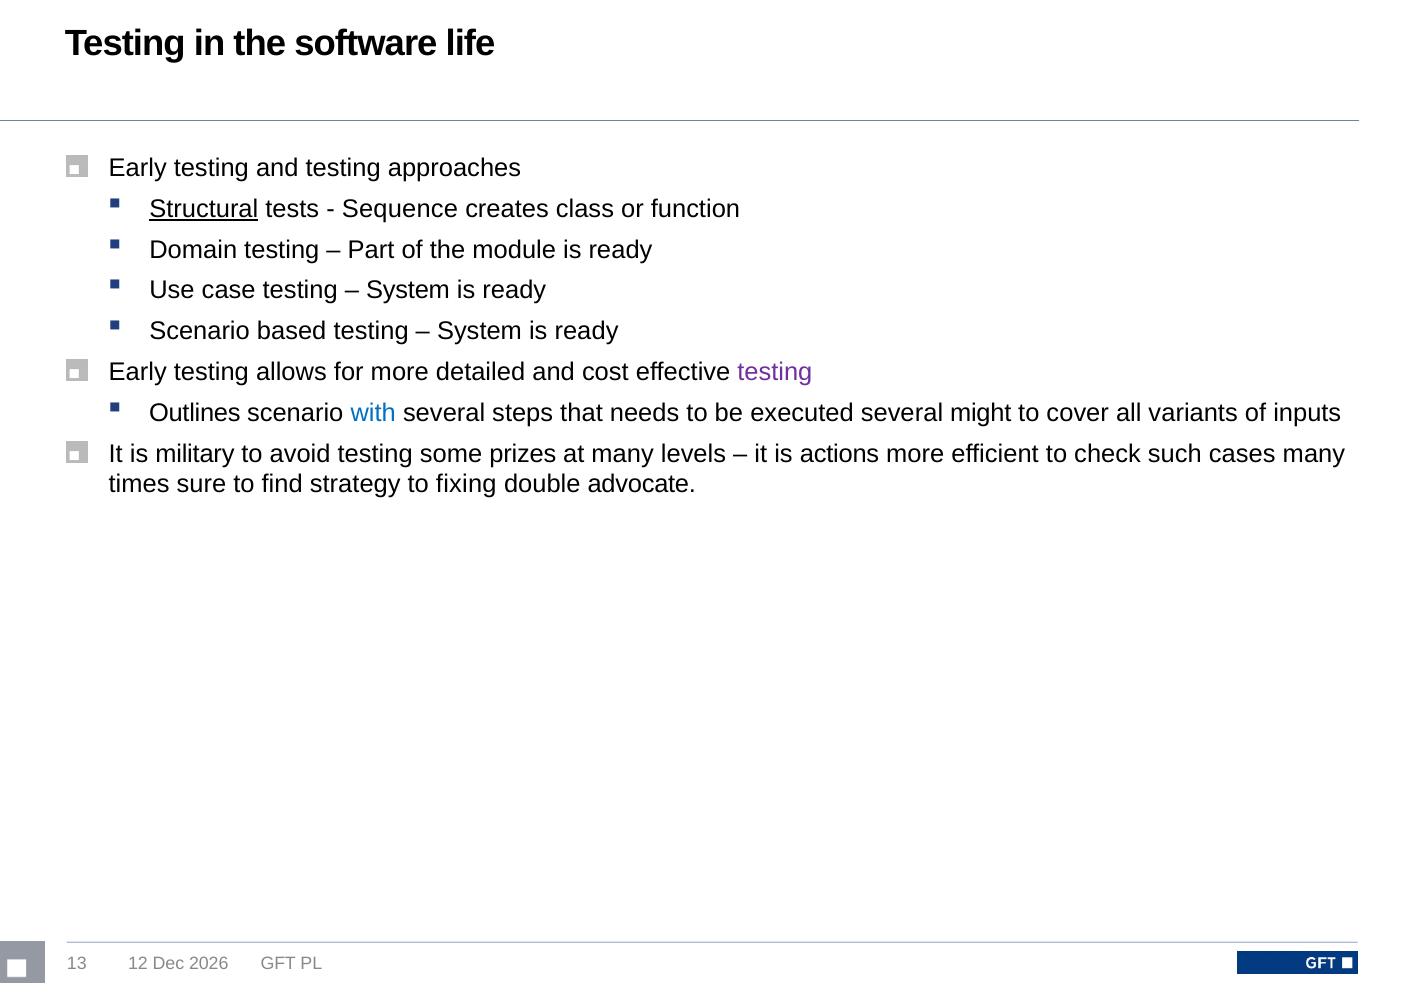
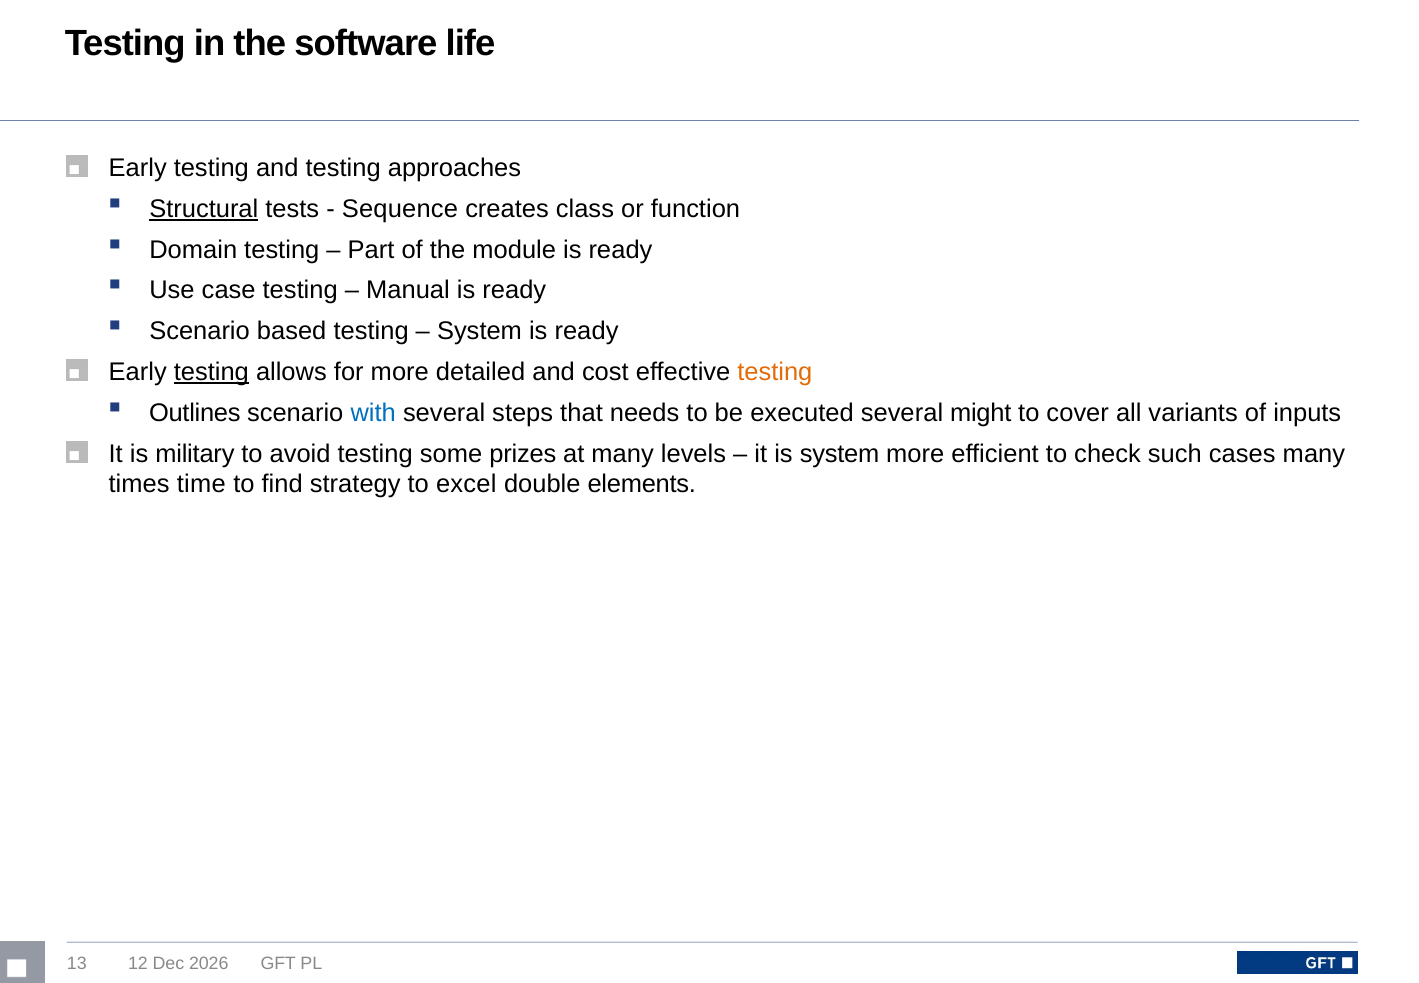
System at (408, 290): System -> Manual
testing at (211, 372) underline: none -> present
testing at (775, 372) colour: purple -> orange
is actions: actions -> system
sure: sure -> time
fixing: fixing -> excel
advocate: advocate -> elements
